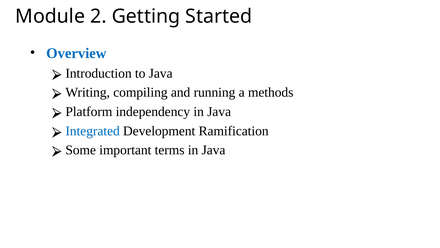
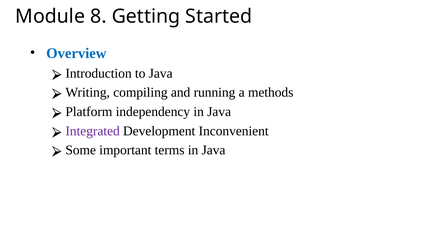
2: 2 -> 8
Integrated colour: blue -> purple
Ramification: Ramification -> Inconvenient
